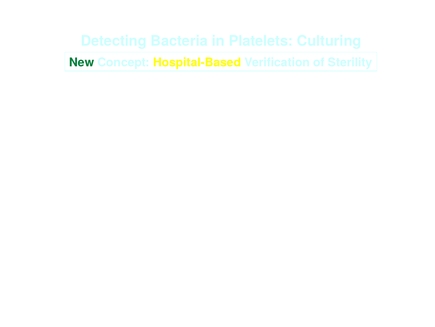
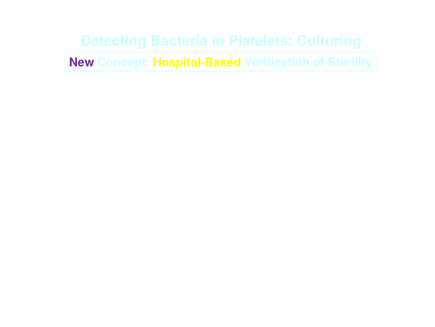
New colour: green -> purple
